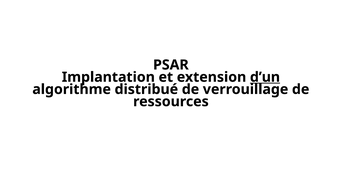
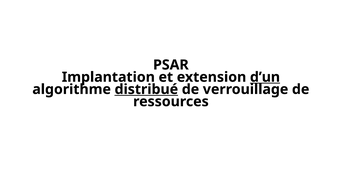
distribué underline: none -> present
